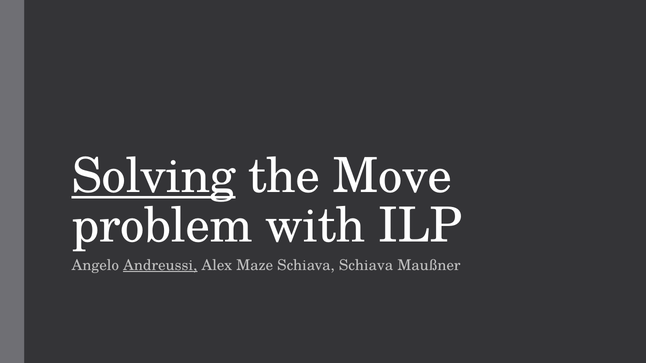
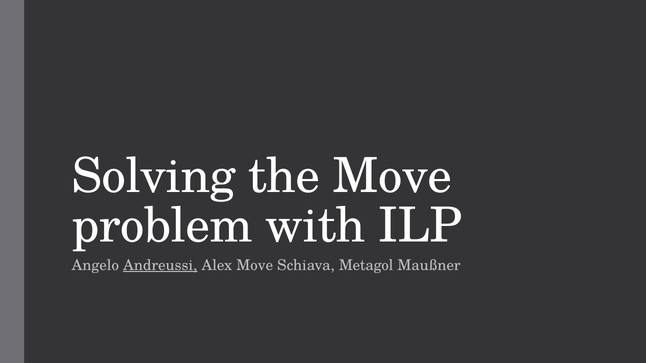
Solving underline: present -> none
Alex Maze: Maze -> Move
Schiava Schiava: Schiava -> Metagol
